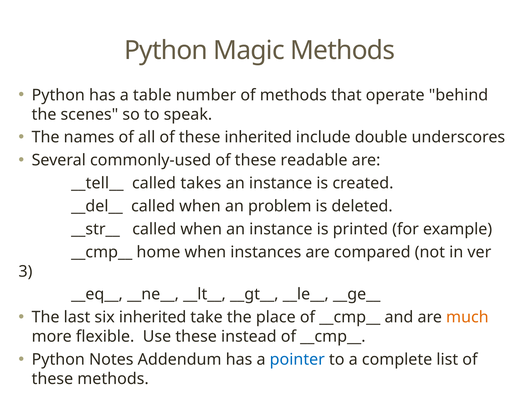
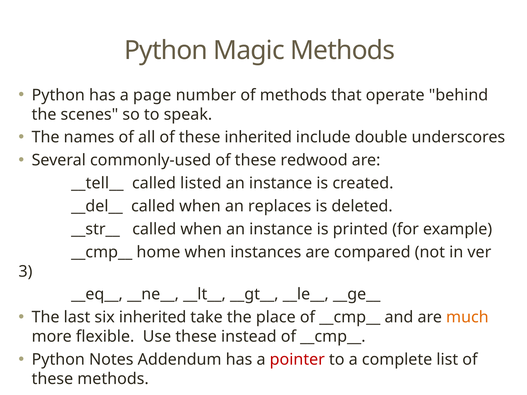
table: table -> page
readable: readable -> redwood
takes: takes -> listed
problem: problem -> replaces
pointer colour: blue -> red
